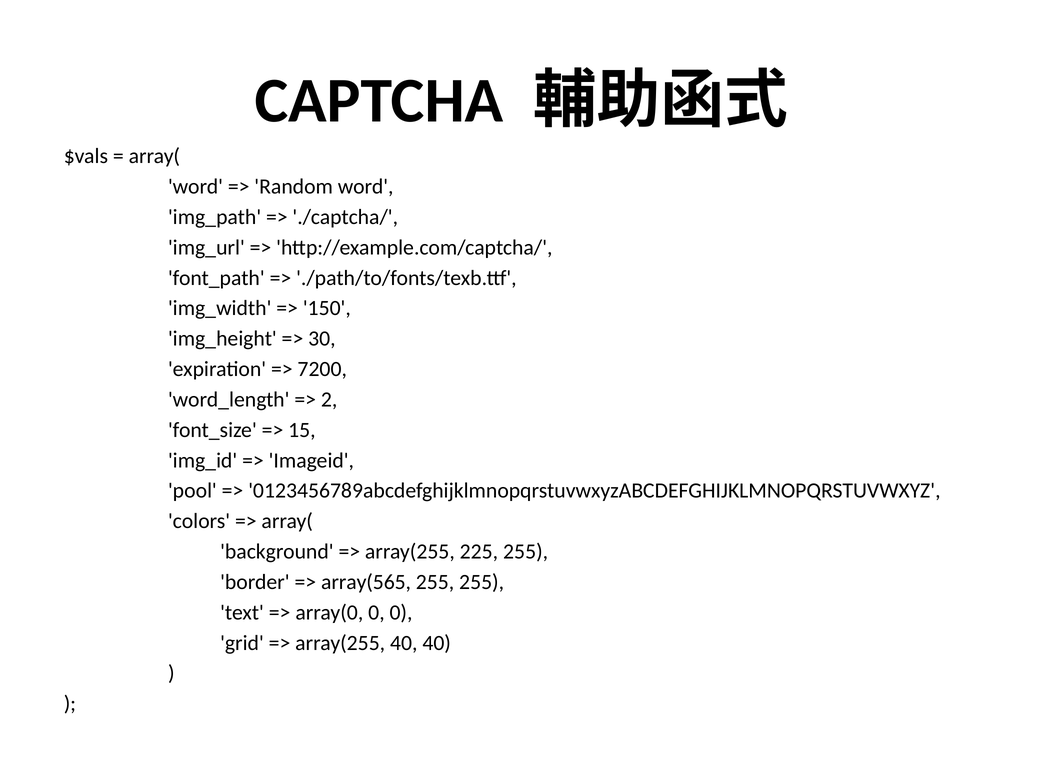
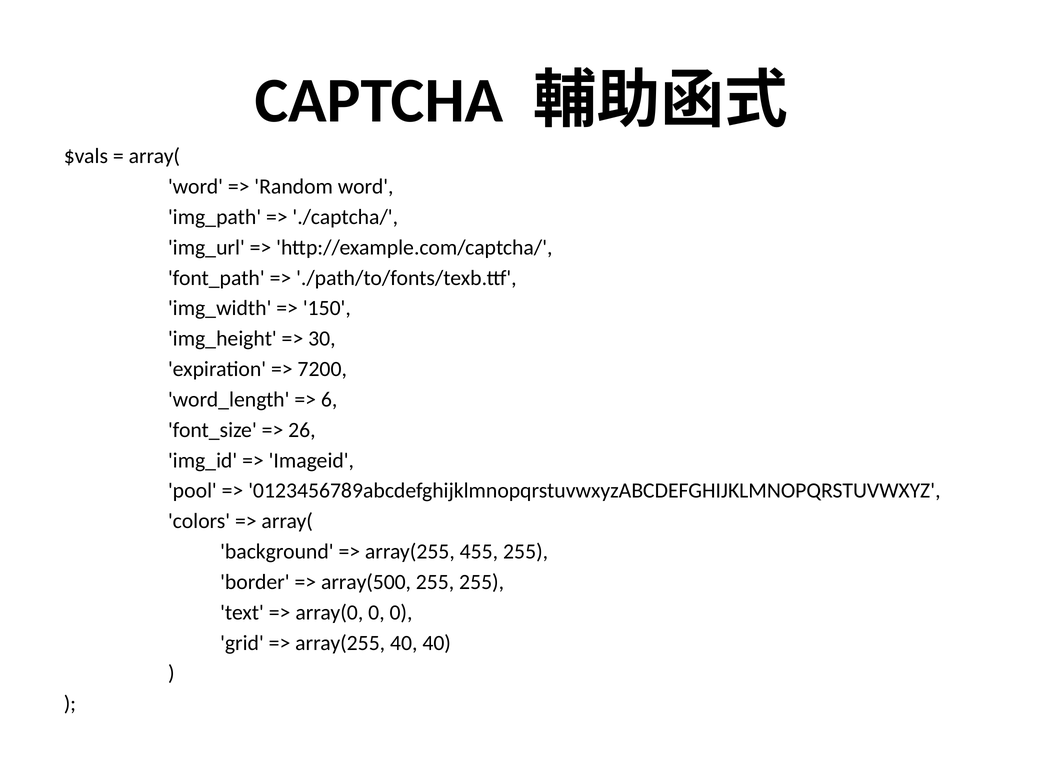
2: 2 -> 6
15: 15 -> 26
225: 225 -> 455
array(565: array(565 -> array(500
